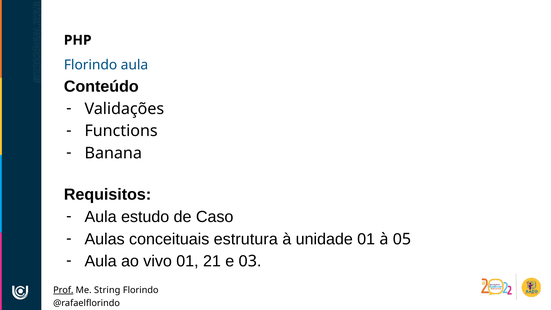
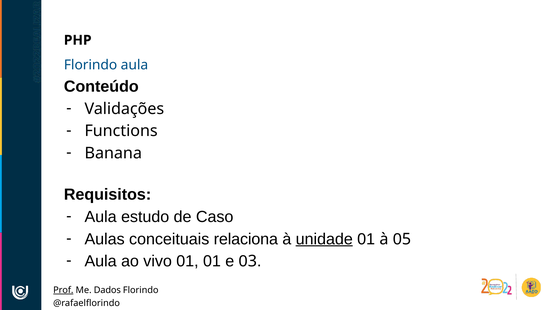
estrutura: estrutura -> relaciona
unidade underline: none -> present
01 21: 21 -> 01
String: String -> Dados
